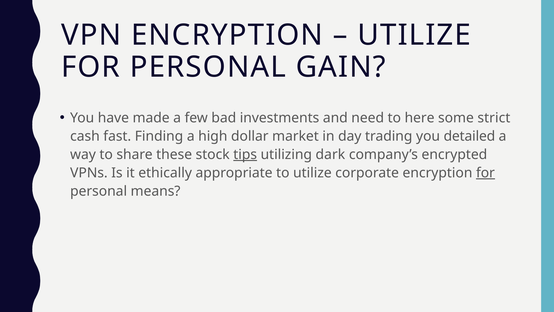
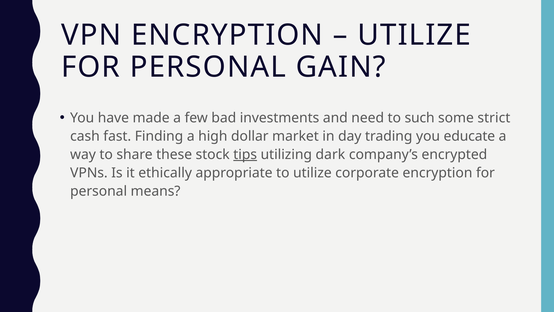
here: here -> such
detailed: detailed -> educate
for at (485, 173) underline: present -> none
